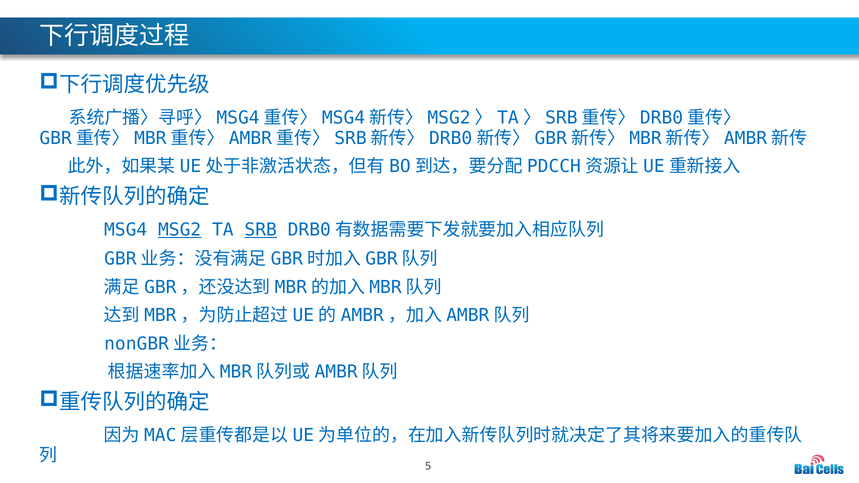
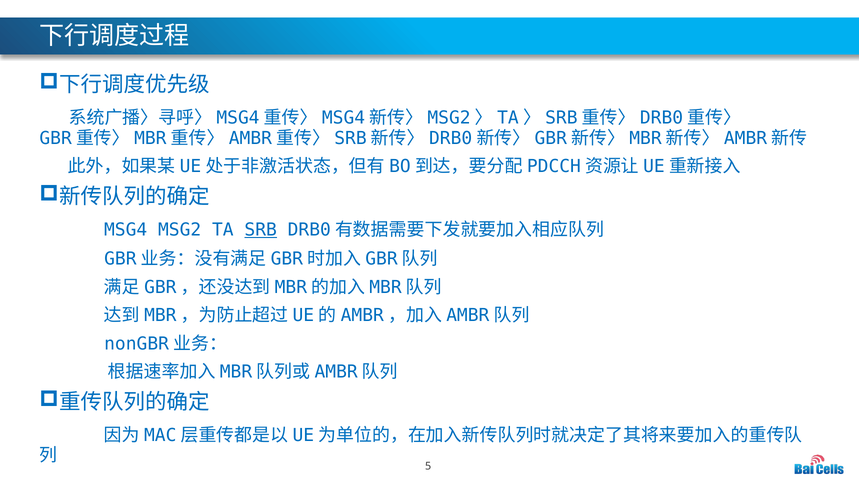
MSG2 underline: present -> none
